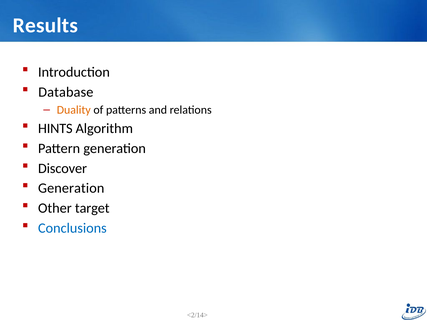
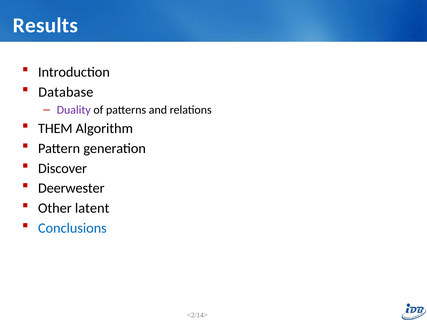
Duality colour: orange -> purple
HINTS: HINTS -> THEM
Generation at (71, 188): Generation -> Deerwester
target: target -> latent
